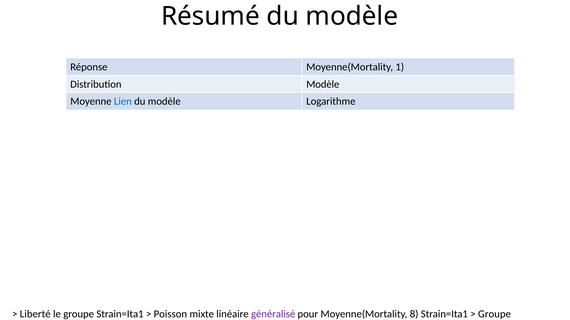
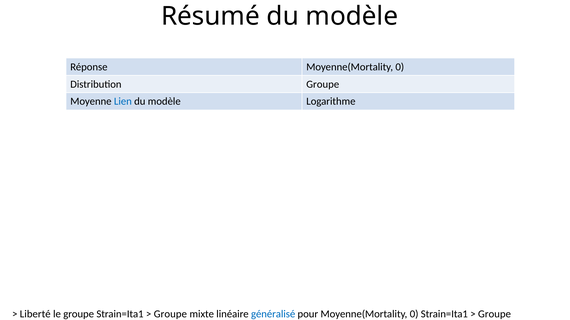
Réponse Moyenne(Mortality 1: 1 -> 0
Distribution Modèle: Modèle -> Groupe
Poisson at (170, 315): Poisson -> Groupe
généralisé colour: purple -> blue
pour Moyenne(Mortality 8: 8 -> 0
